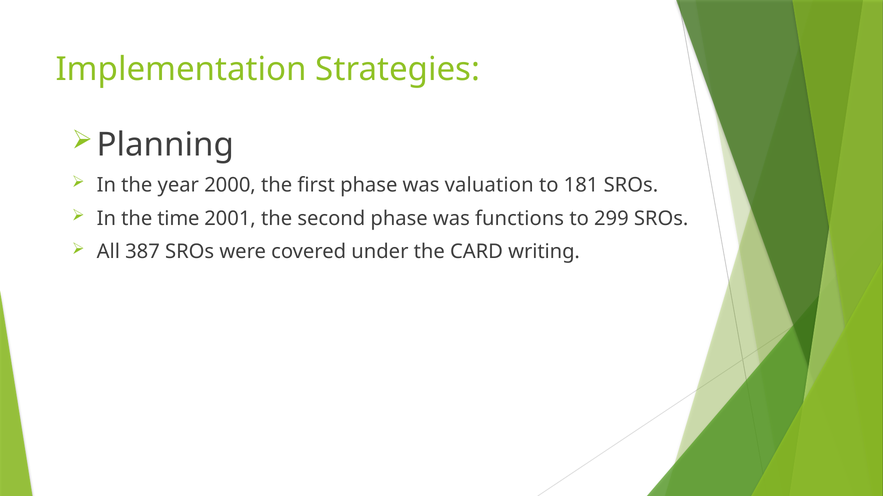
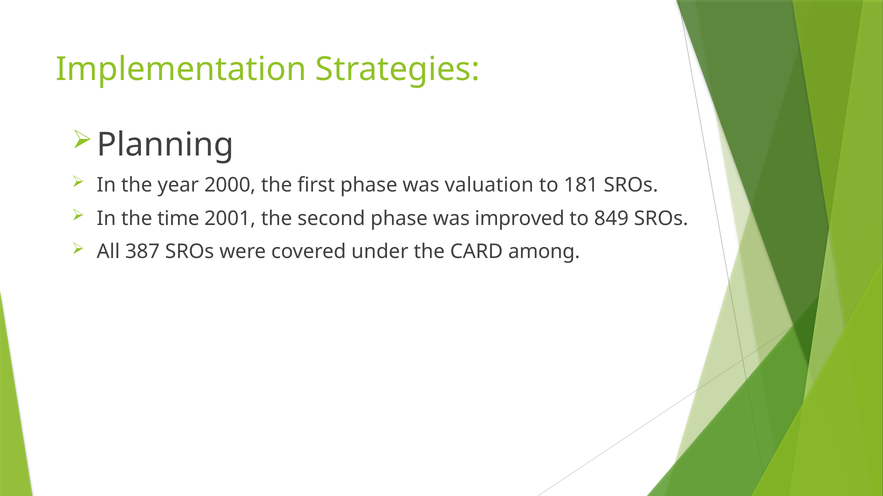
functions: functions -> improved
299: 299 -> 849
writing: writing -> among
